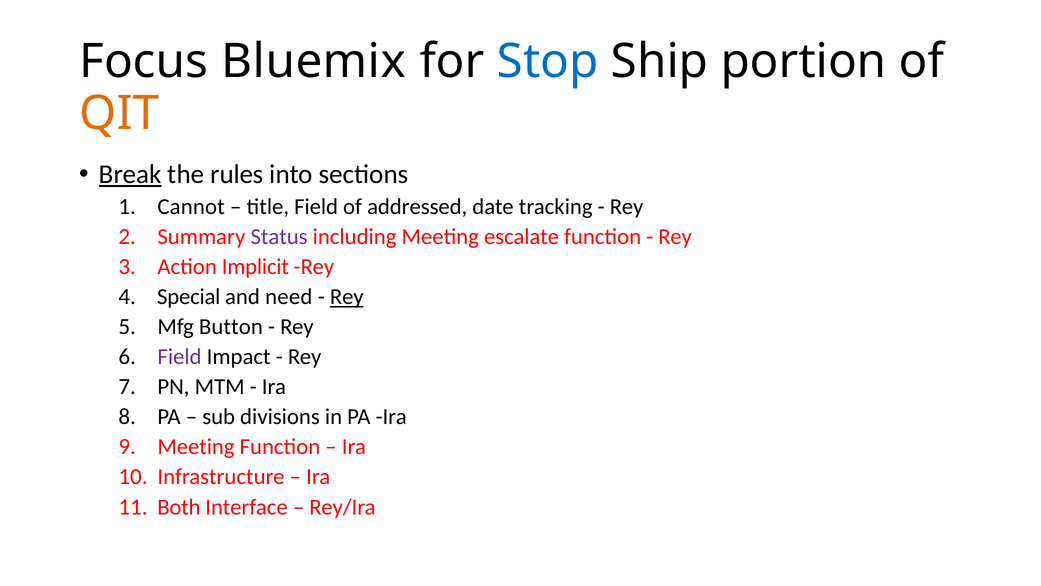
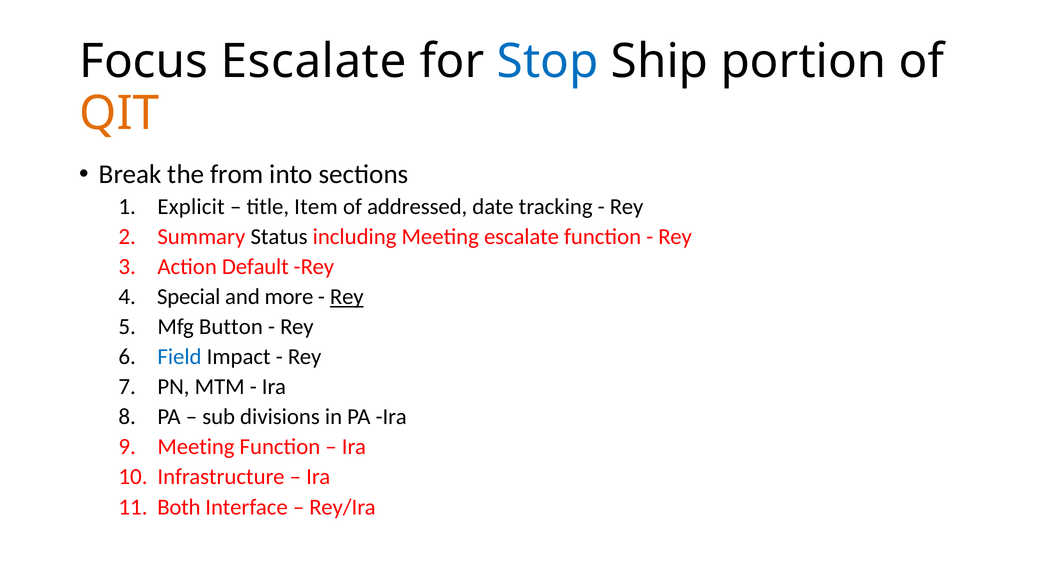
Focus Bluemix: Bluemix -> Escalate
Break underline: present -> none
rules: rules -> from
Cannot: Cannot -> Explicit
title Field: Field -> Item
Status colour: purple -> black
Implicit: Implicit -> Default
need: need -> more
Field at (180, 357) colour: purple -> blue
